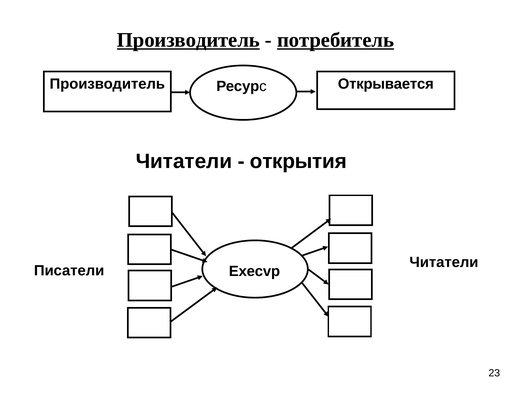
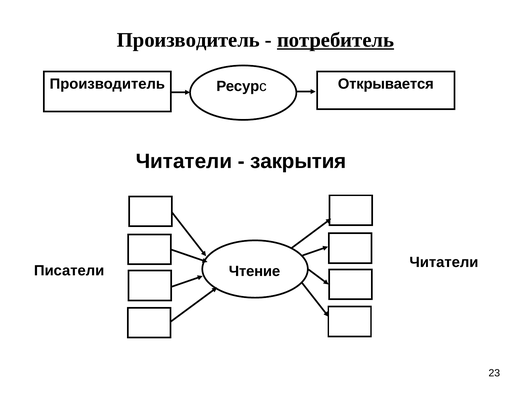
Производитель at (188, 40) underline: present -> none
открытия: открытия -> закрытия
Execvp: Execvp -> Чтение
